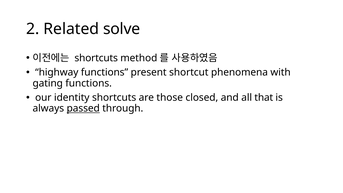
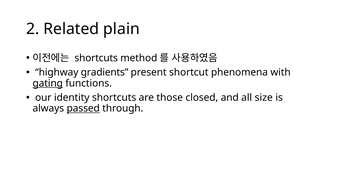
solve: solve -> plain
highway functions: functions -> gradients
gating underline: none -> present
that: that -> size
